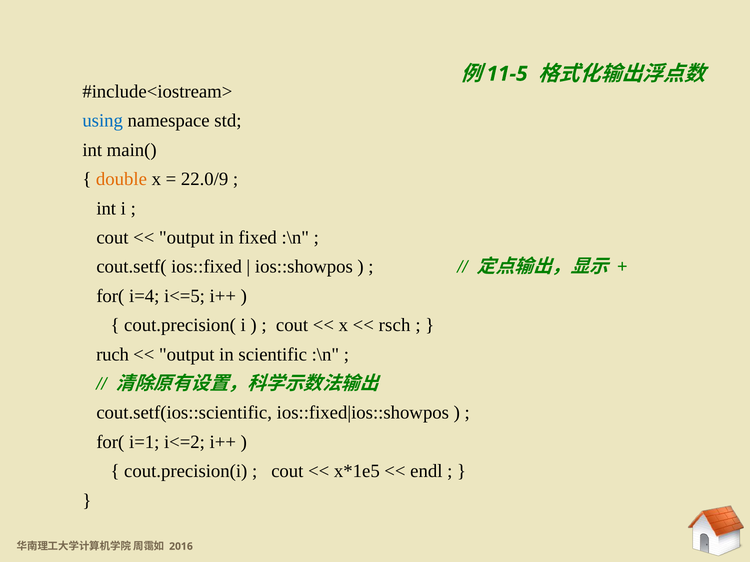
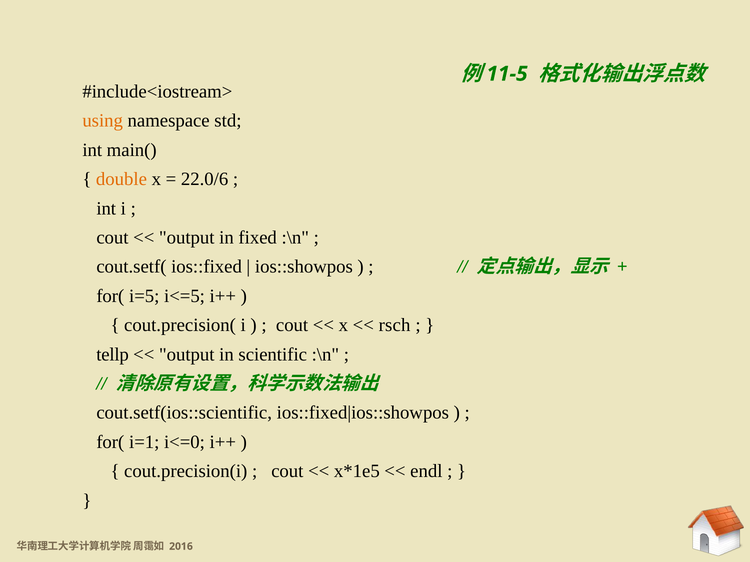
using colour: blue -> orange
22.0/9: 22.0/9 -> 22.0/6
i=4: i=4 -> i=5
ruch: ruch -> tellp
i<=2: i<=2 -> i<=0
